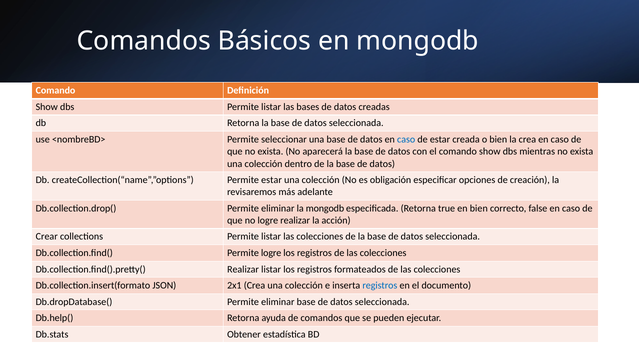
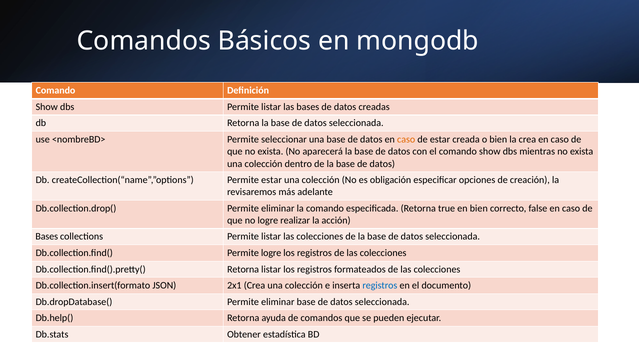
caso at (406, 140) colour: blue -> orange
la mongodb: mongodb -> comando
Crear at (47, 237): Crear -> Bases
Db.collection.find().pretty( Realizar: Realizar -> Retorna
